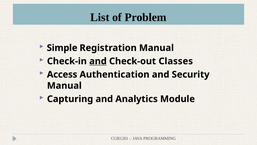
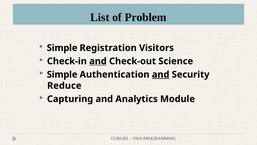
Registration Manual: Manual -> Visitors
Classes: Classes -> Science
Access at (62, 74): Access -> Simple
and at (161, 74) underline: none -> present
Manual at (64, 85): Manual -> Reduce
